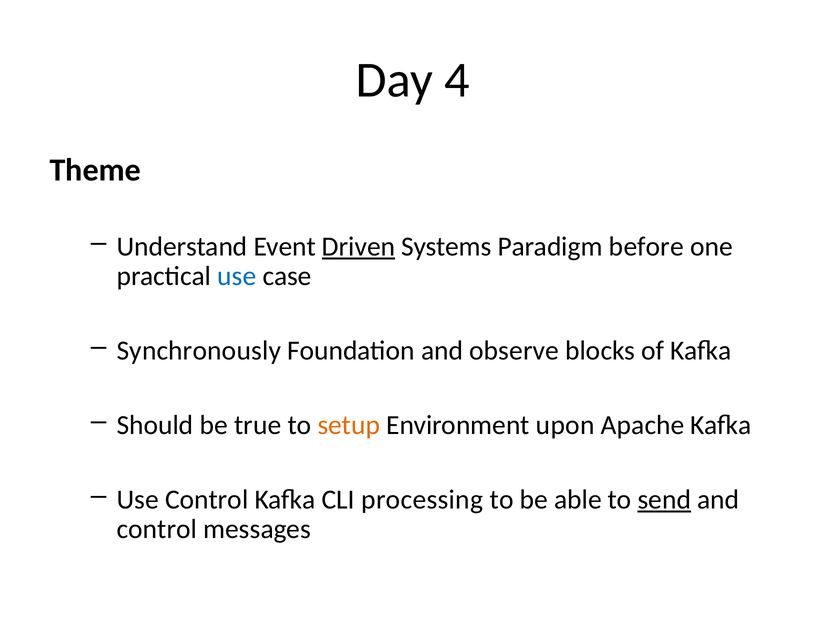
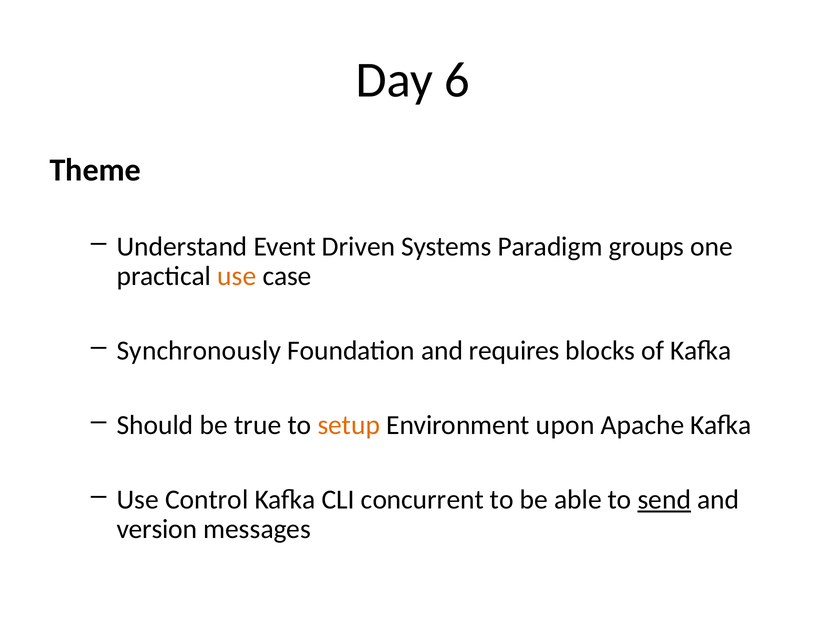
4: 4 -> 6
Driven underline: present -> none
before: before -> groups
use at (237, 276) colour: blue -> orange
observe: observe -> requires
processing: processing -> concurrent
control at (157, 529): control -> version
